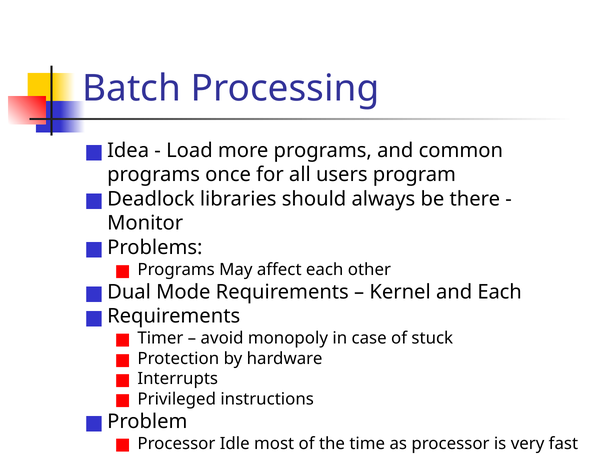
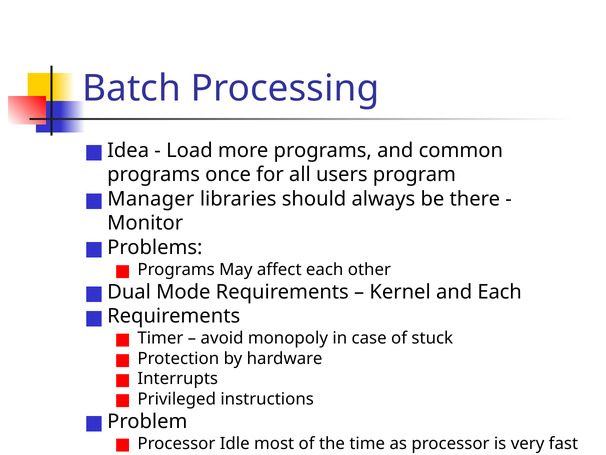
Deadlock: Deadlock -> Manager
